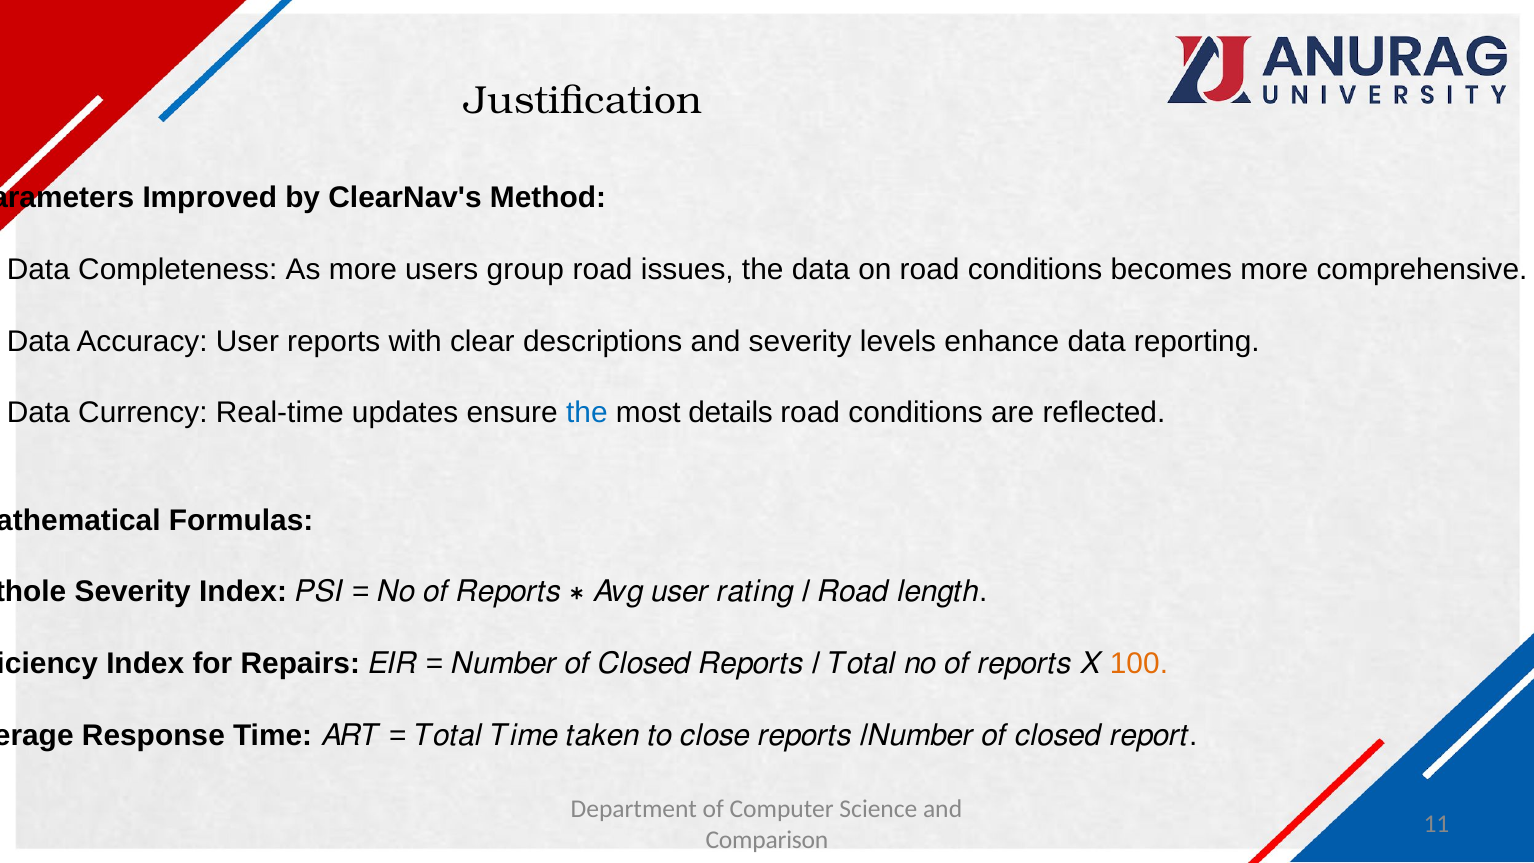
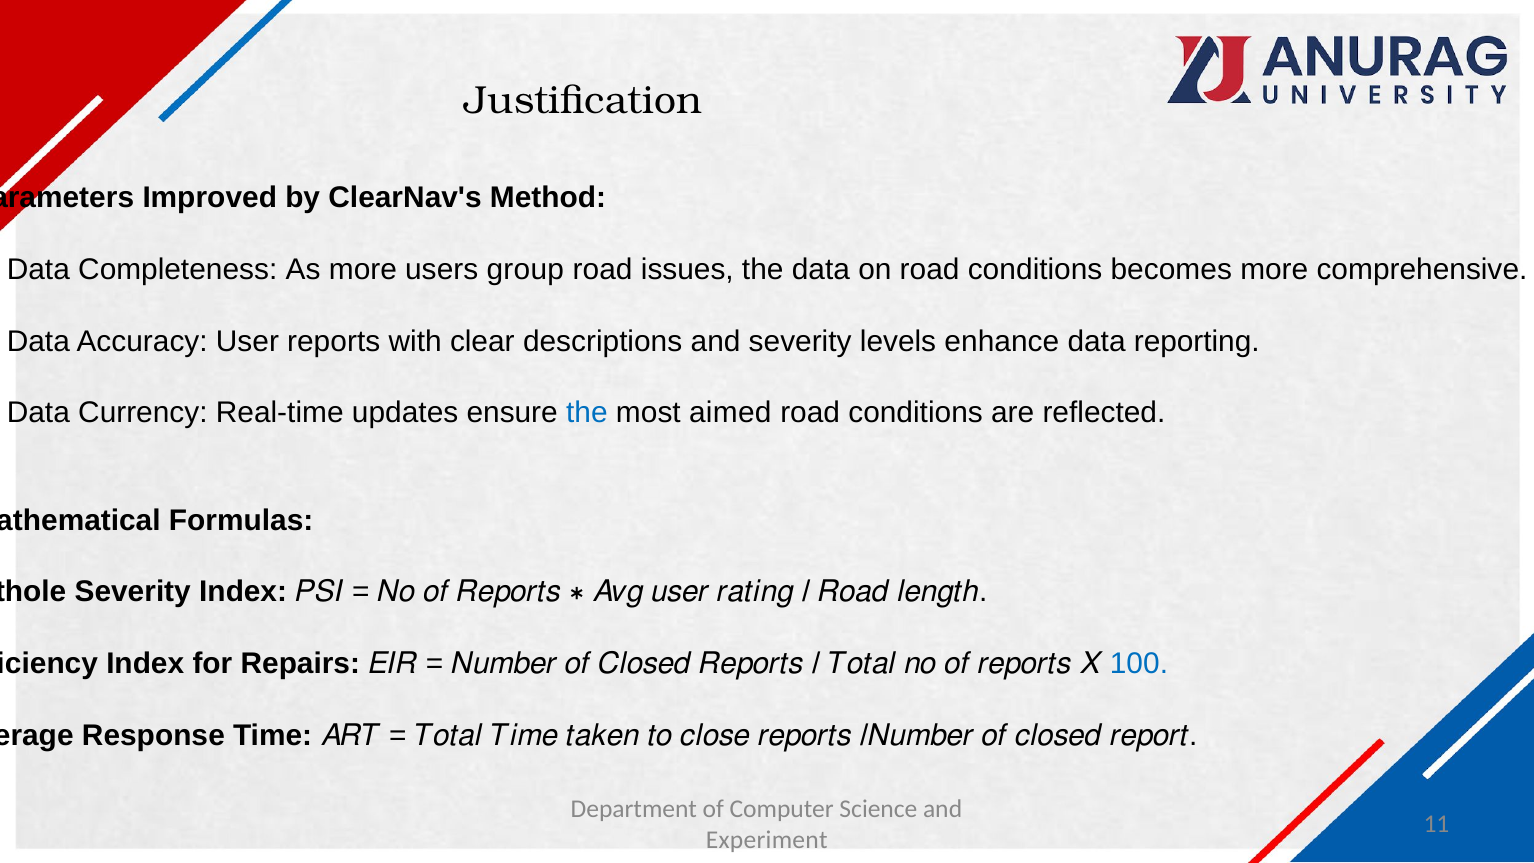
details: details -> aimed
100 colour: orange -> blue
Comparison: Comparison -> Experiment
